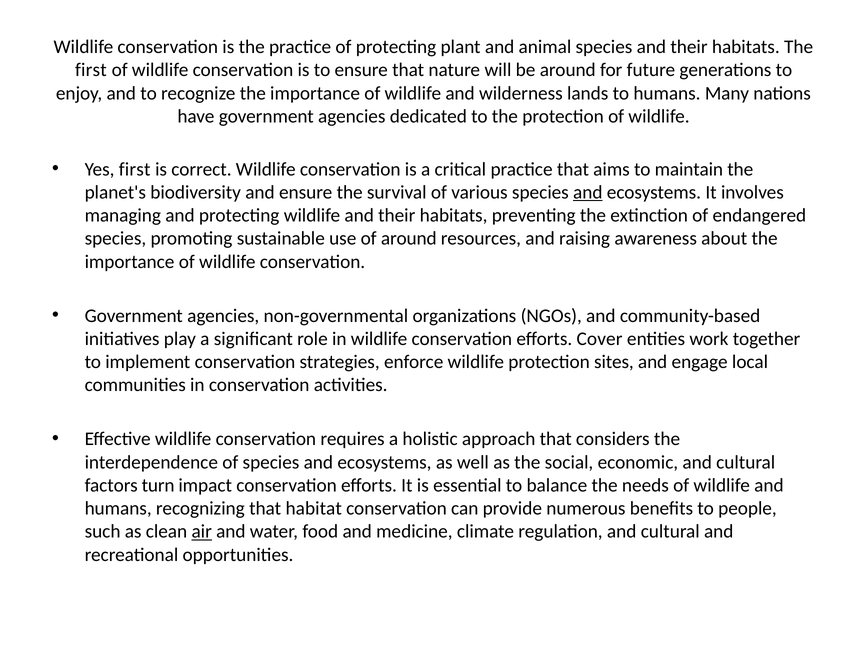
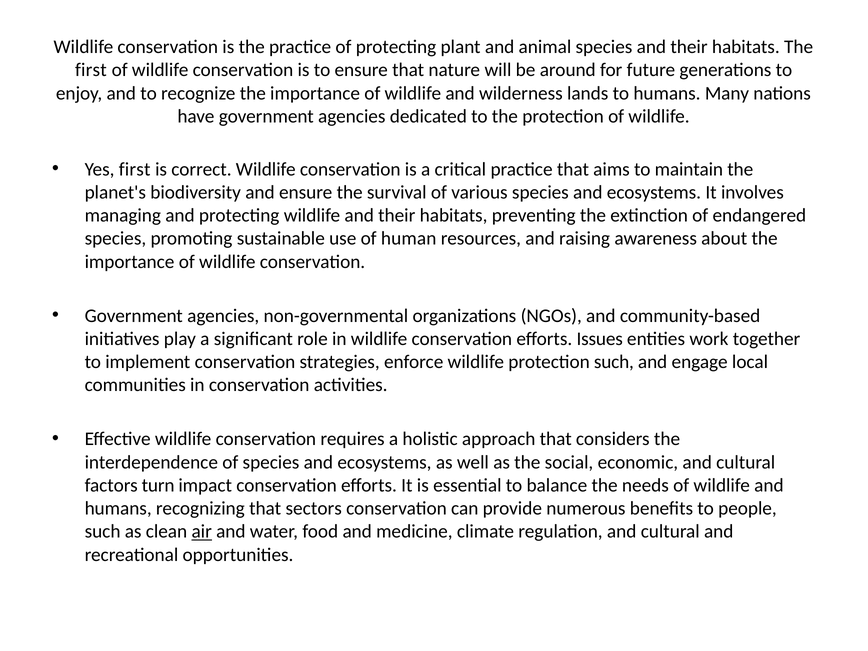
and at (588, 192) underline: present -> none
of around: around -> human
Cover: Cover -> Issues
protection sites: sites -> such
habitat: habitat -> sectors
